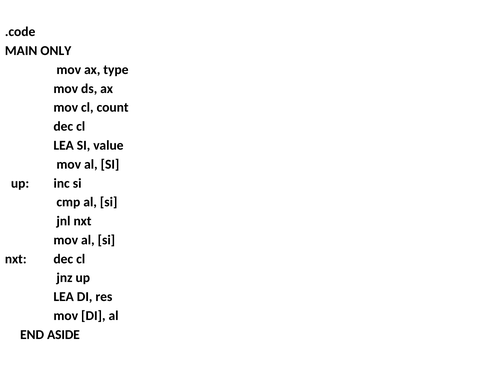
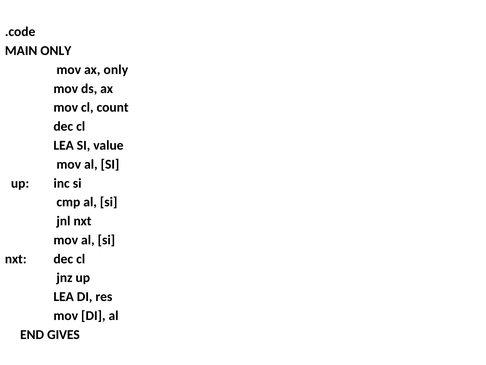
ax type: type -> only
ASIDE: ASIDE -> GIVES
